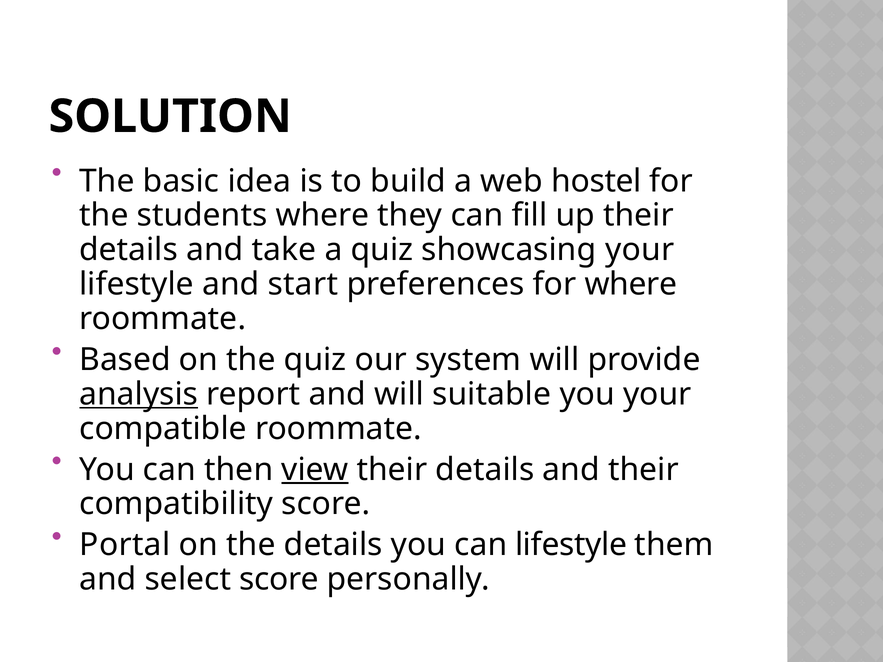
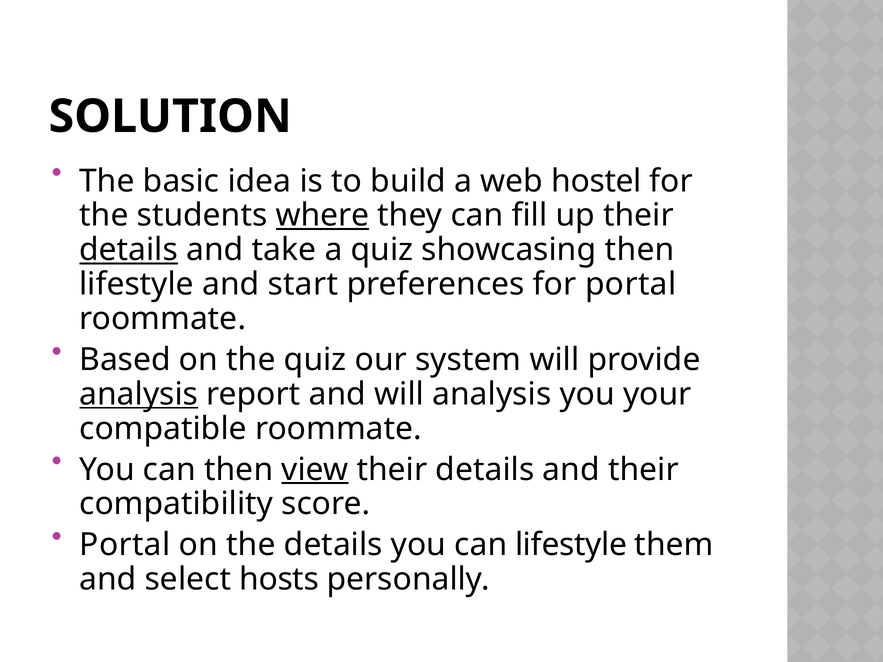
where at (322, 216) underline: none -> present
details at (129, 250) underline: none -> present
showcasing your: your -> then
for where: where -> portal
will suitable: suitable -> analysis
select score: score -> hosts
